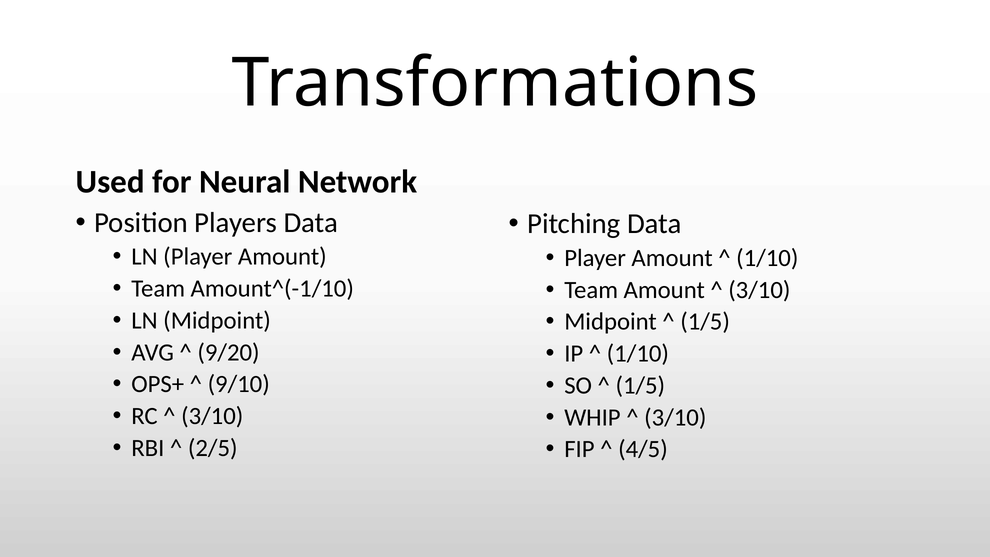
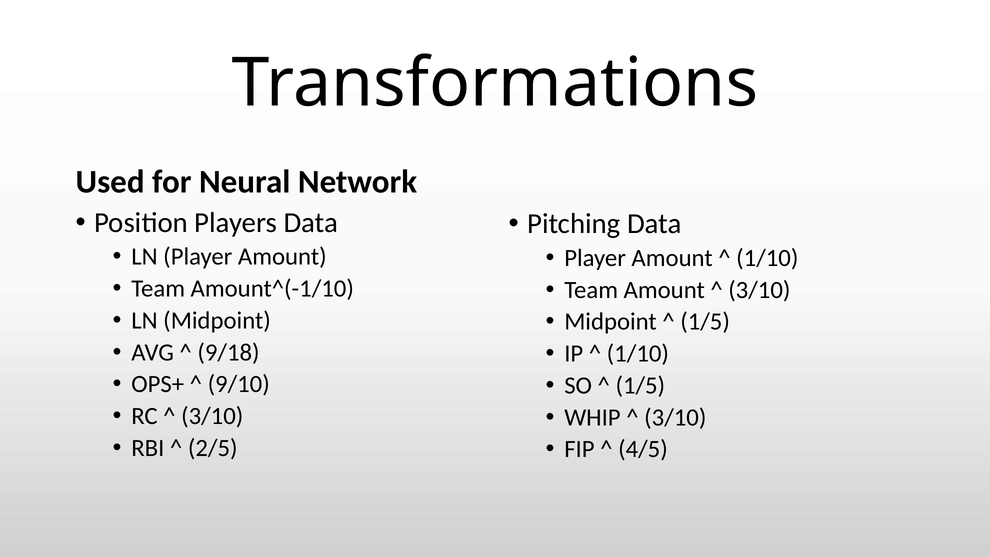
9/20: 9/20 -> 9/18
